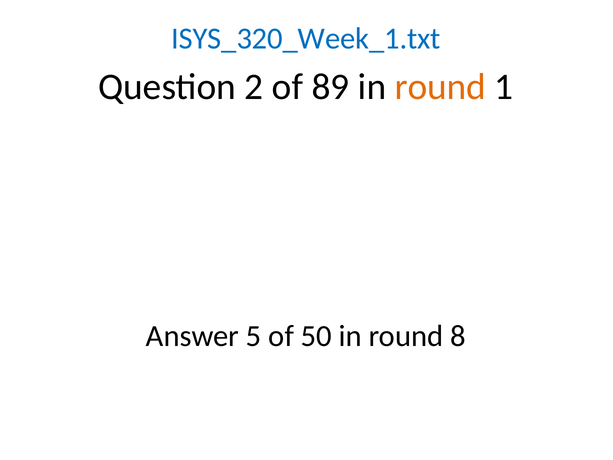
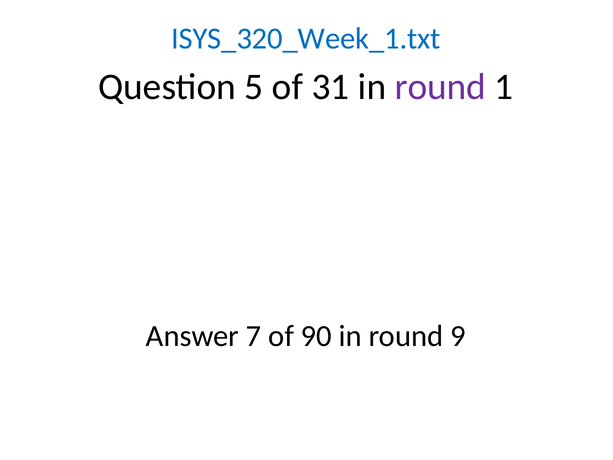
2: 2 -> 5
89: 89 -> 31
round at (440, 87) colour: orange -> purple
5: 5 -> 7
50: 50 -> 90
8: 8 -> 9
